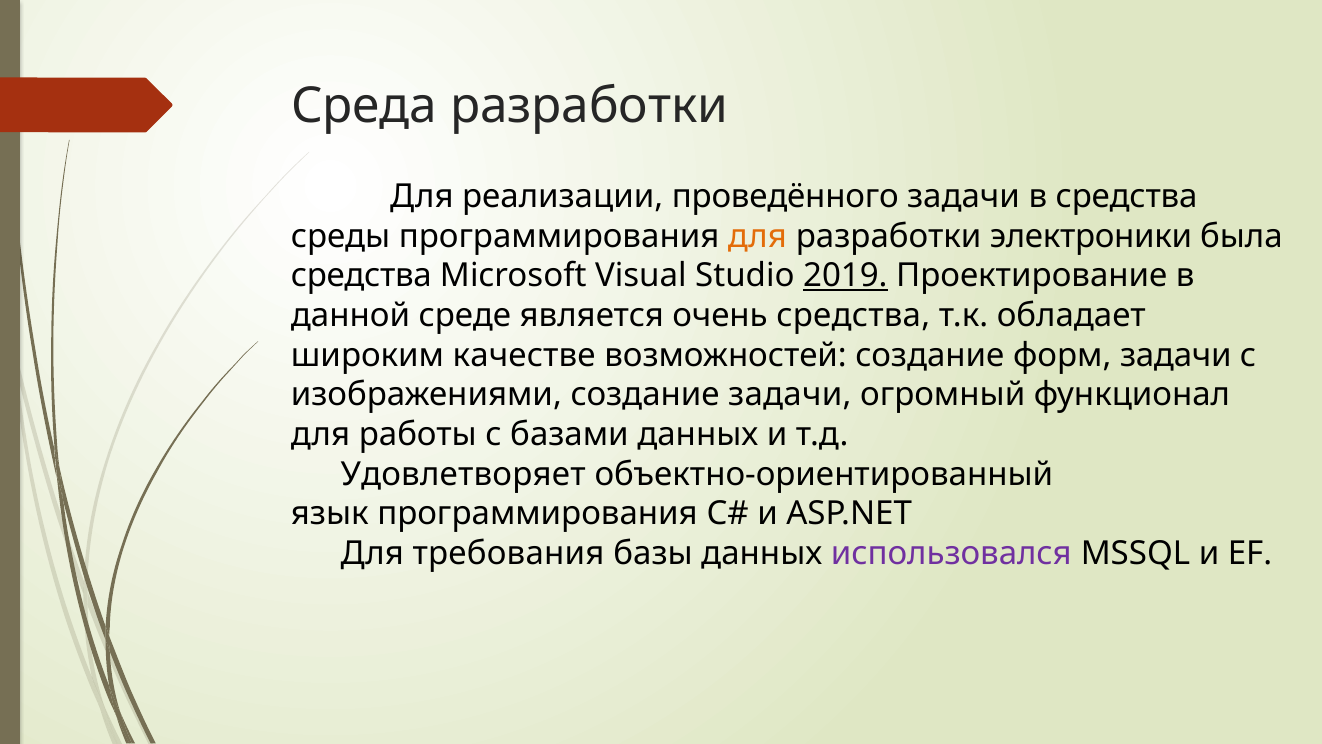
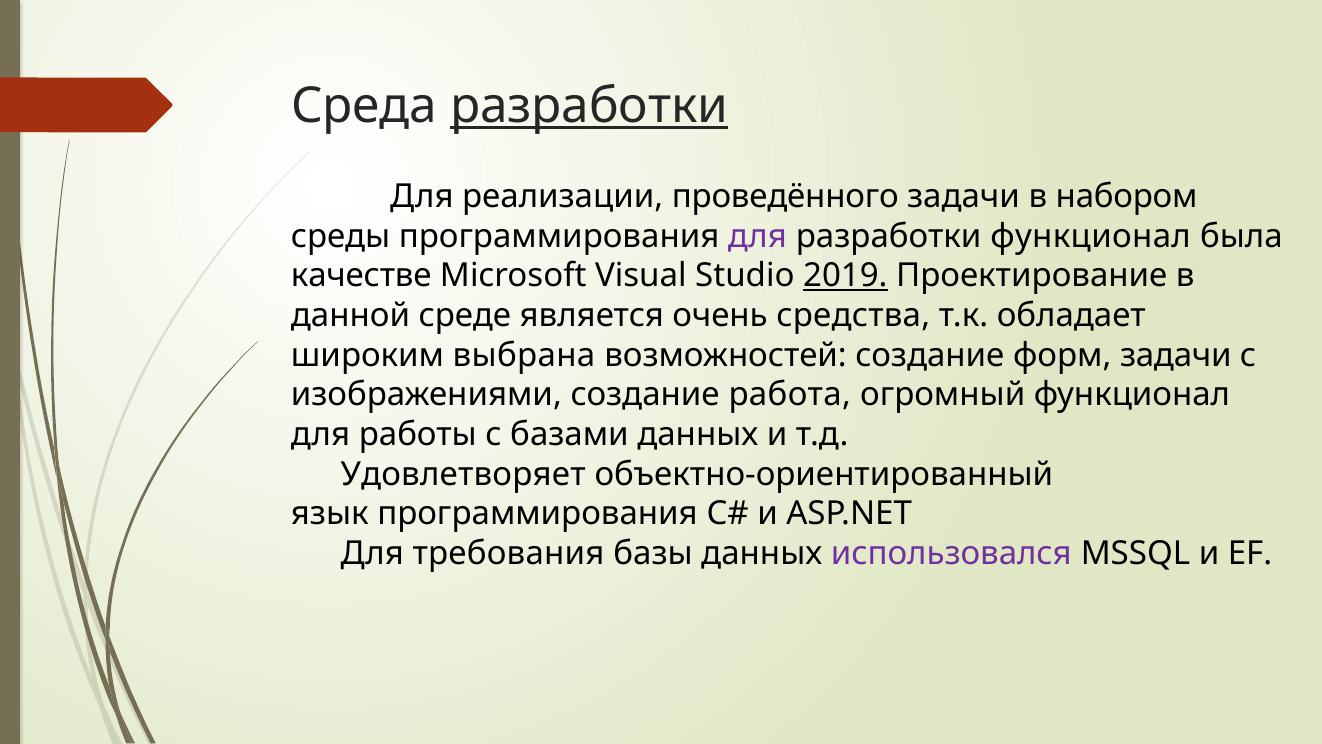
разработки at (589, 106) underline: none -> present
в средства: средства -> набором
для at (757, 236) colour: orange -> purple
разработки электроники: электроники -> функционал
средства at (361, 276): средства -> качестве
качестве: качестве -> выбрана
создание задачи: задачи -> работа
